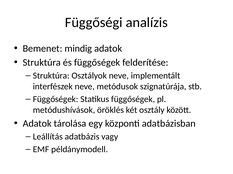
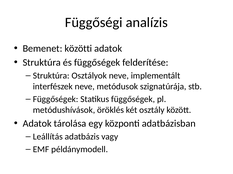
mindig: mindig -> közötti
